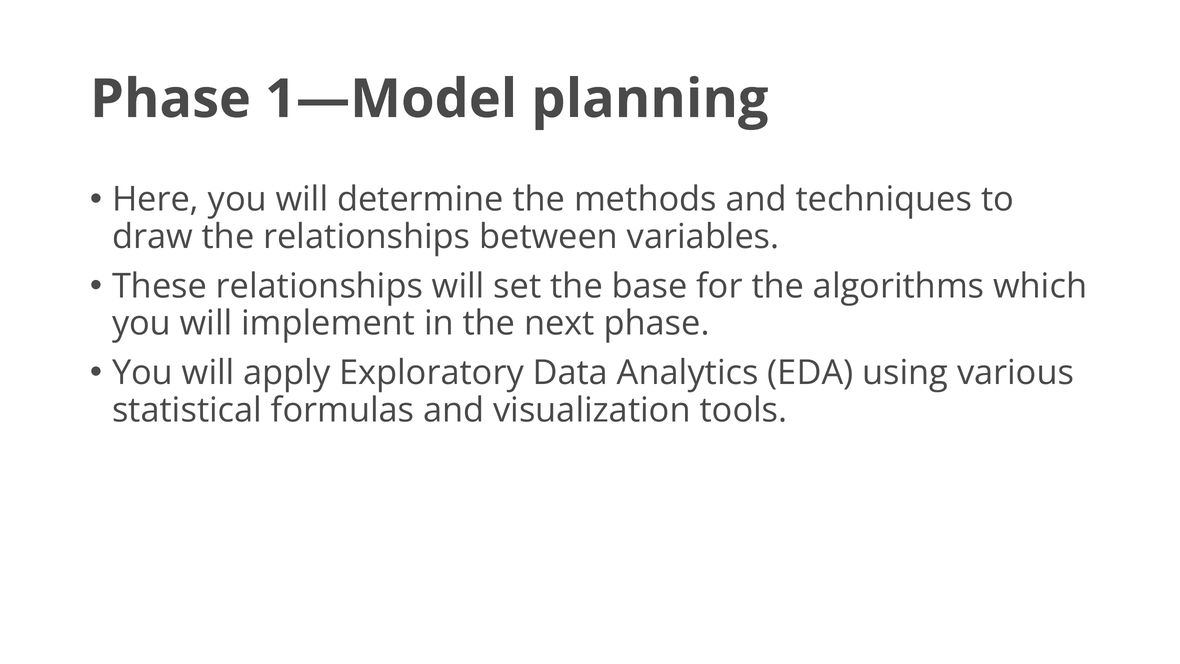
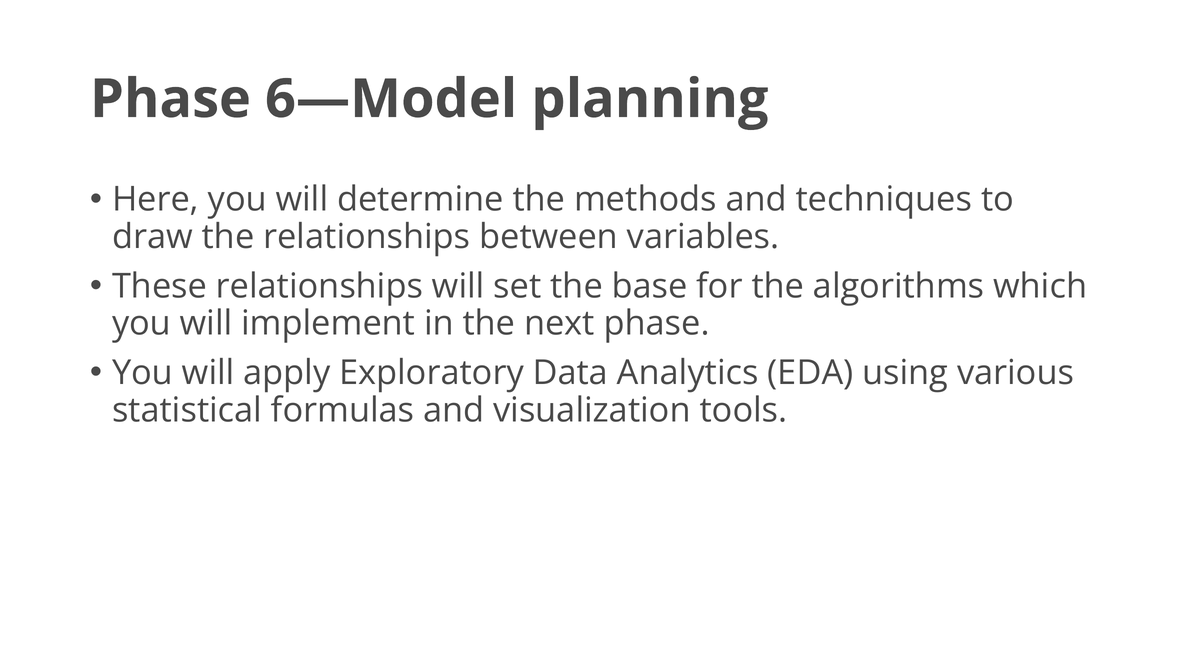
1—Model: 1—Model -> 6—Model
